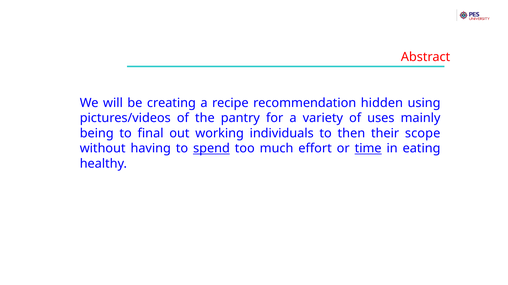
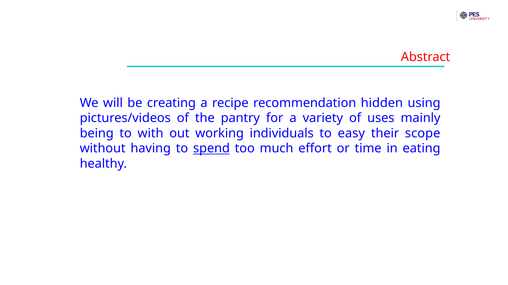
final: final -> with
then: then -> easy
time underline: present -> none
